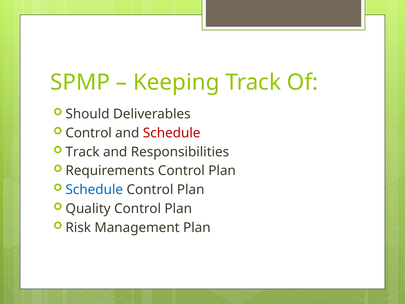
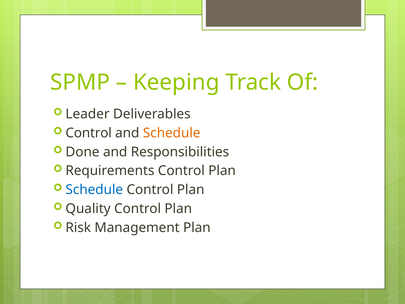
Should: Should -> Leader
Schedule at (172, 133) colour: red -> orange
Track at (83, 152): Track -> Done
